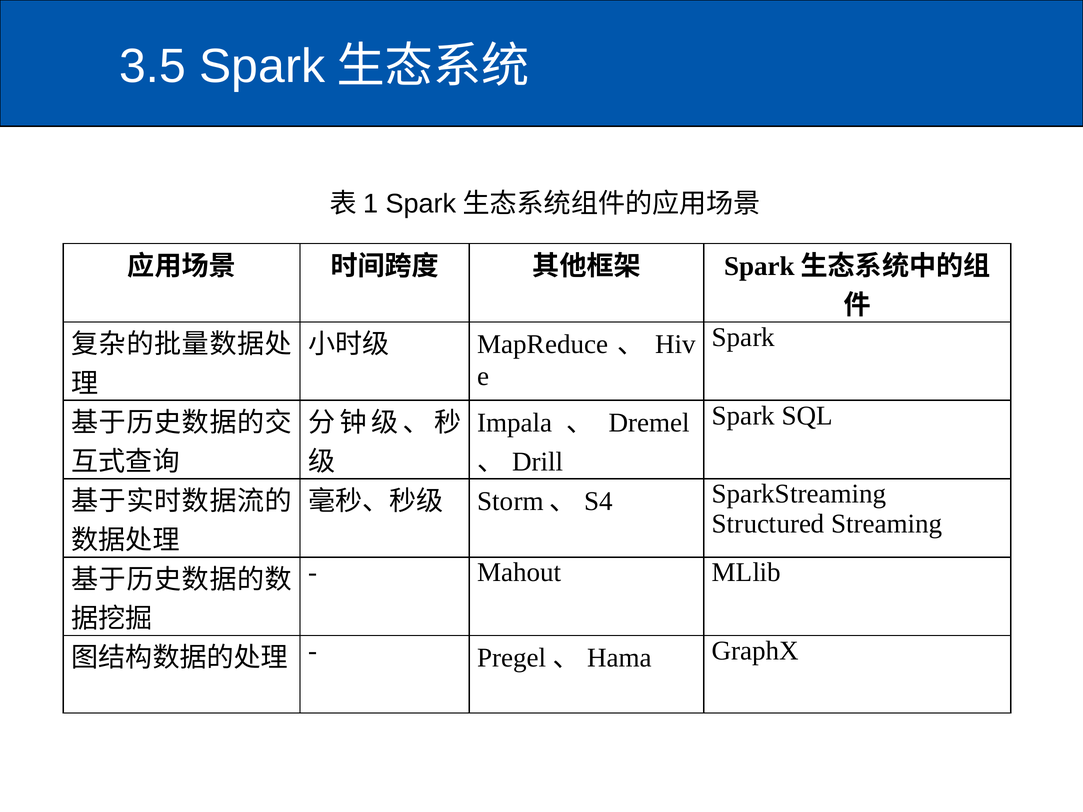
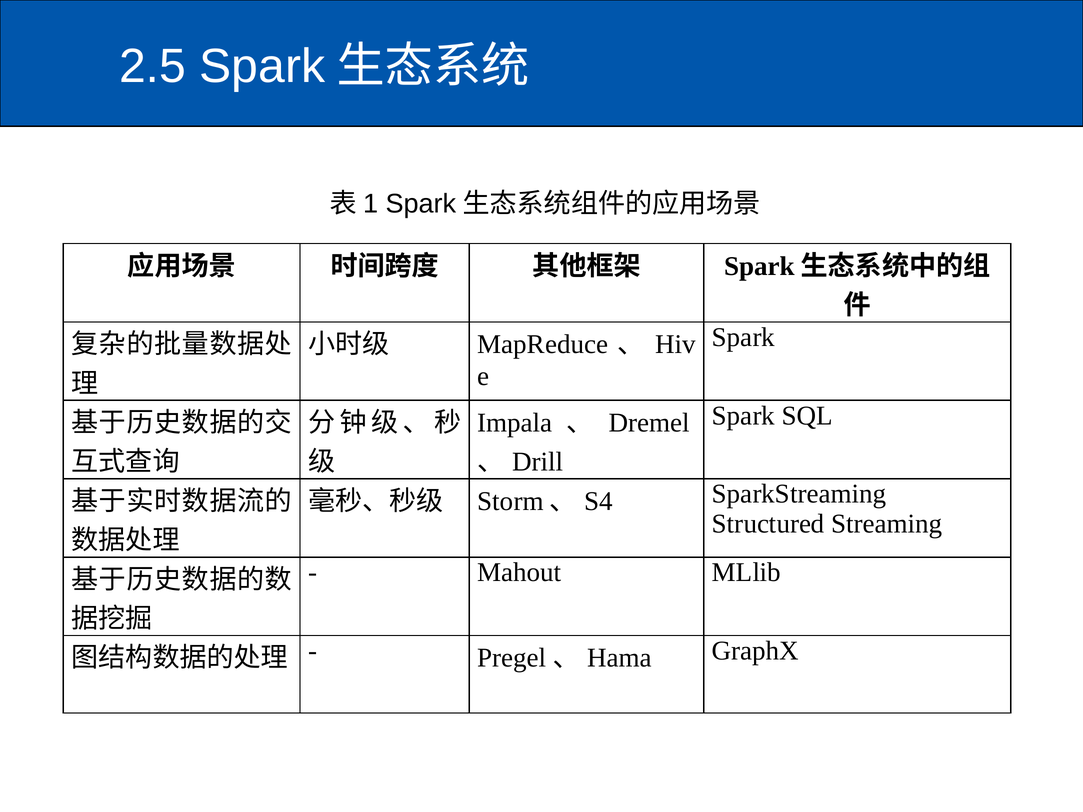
3.5: 3.5 -> 2.5
